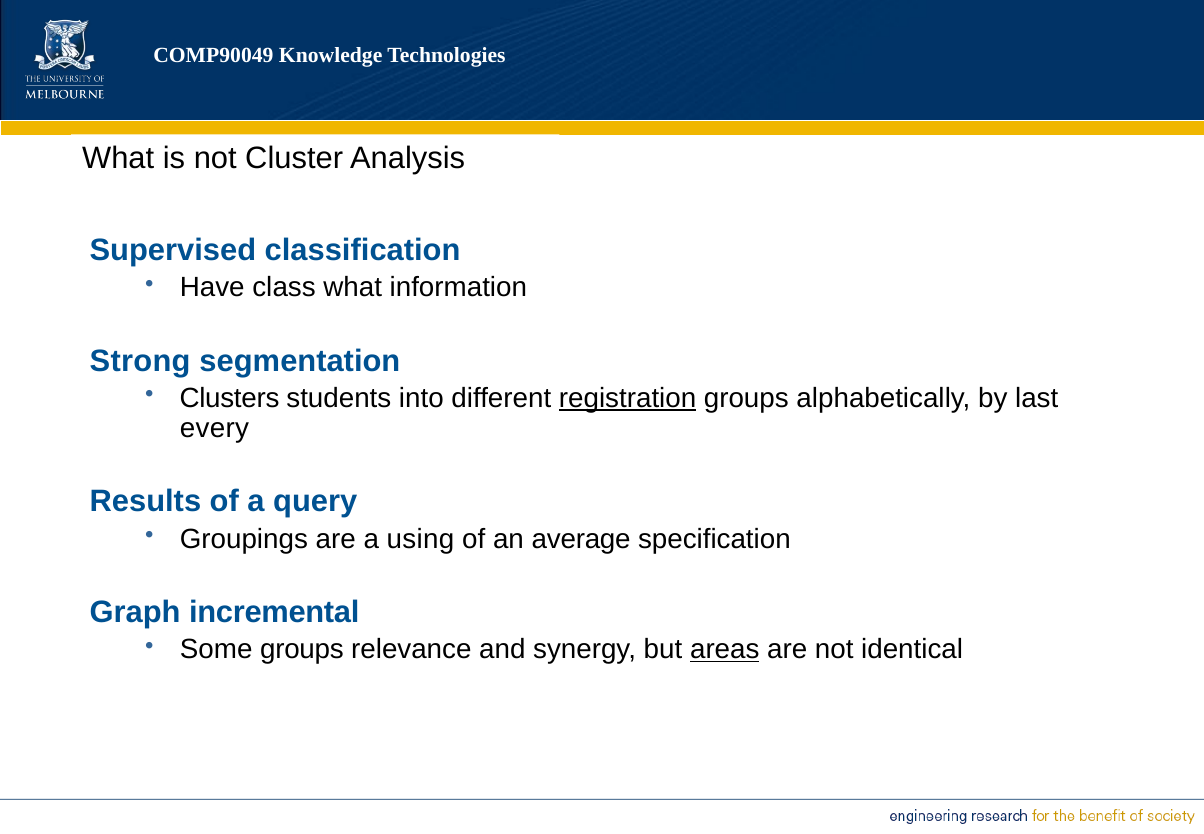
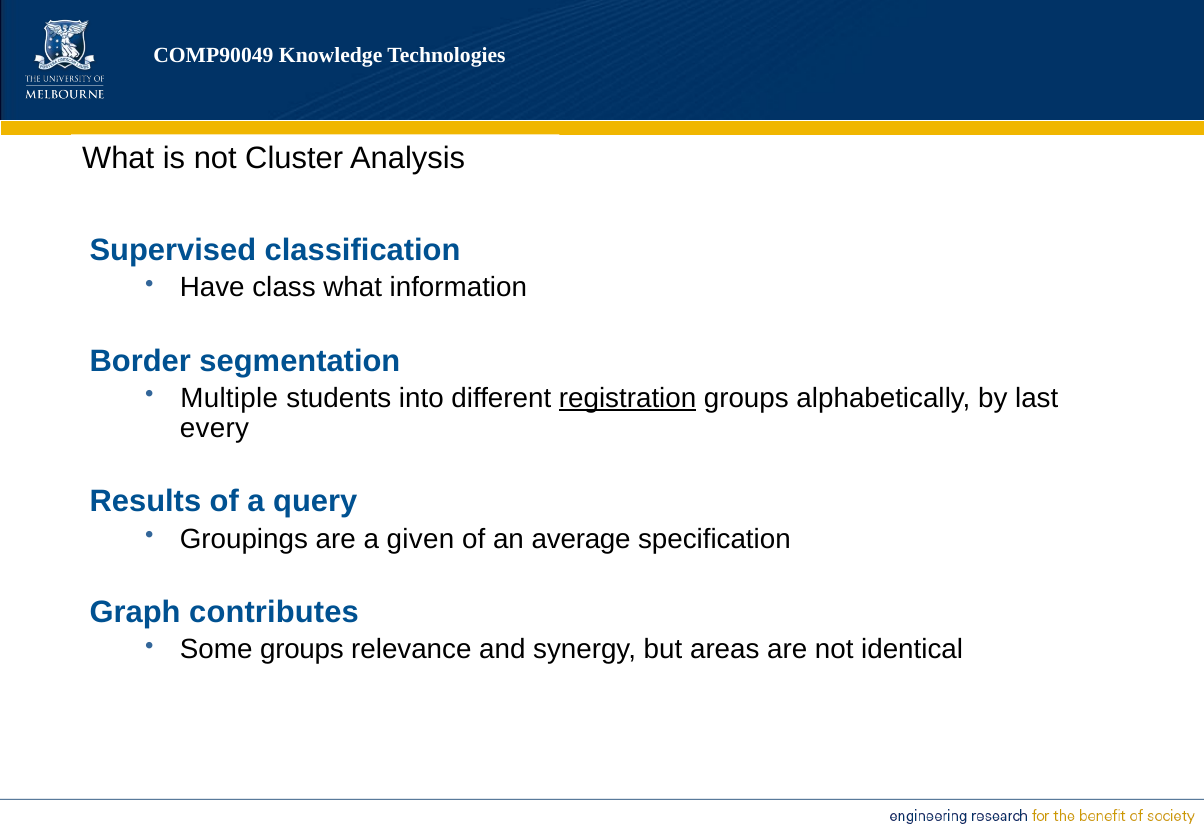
Strong: Strong -> Border
Clusters: Clusters -> Multiple
using: using -> given
incremental: incremental -> contributes
areas underline: present -> none
